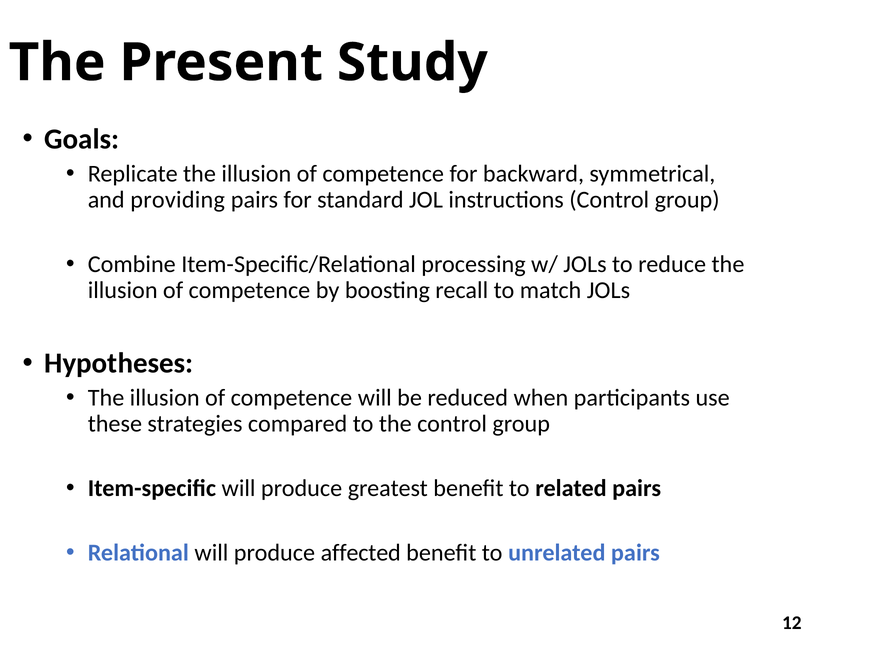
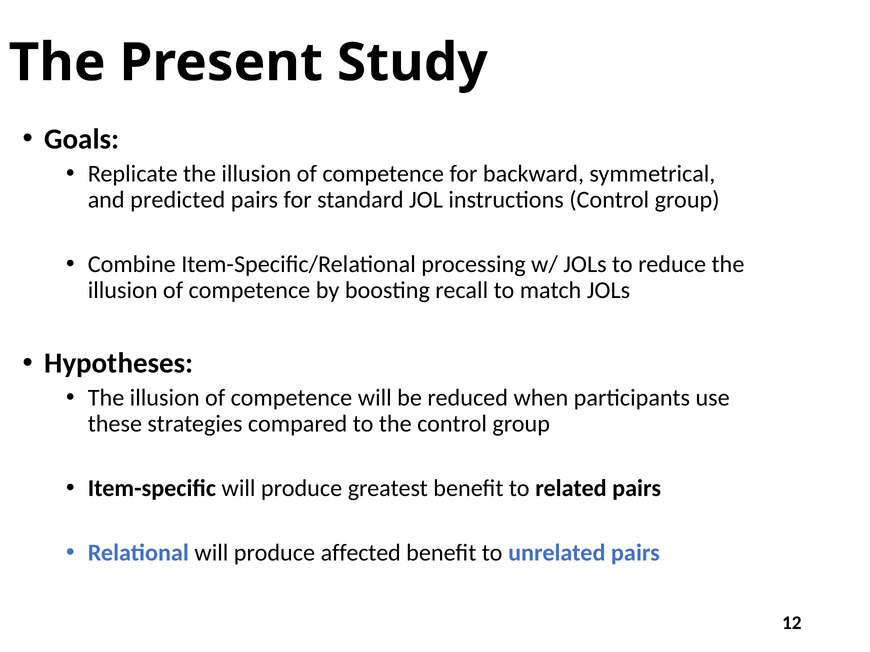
providing: providing -> predicted
